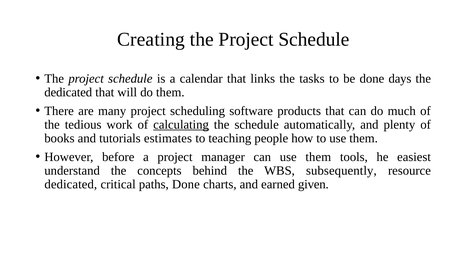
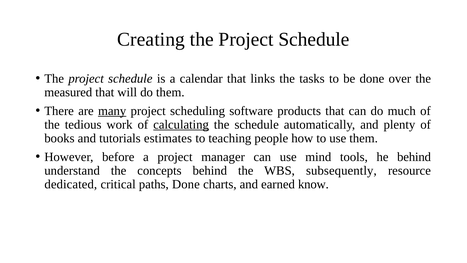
days: days -> over
dedicated at (68, 92): dedicated -> measured
many underline: none -> present
can use them: them -> mind
he easiest: easiest -> behind
given: given -> know
